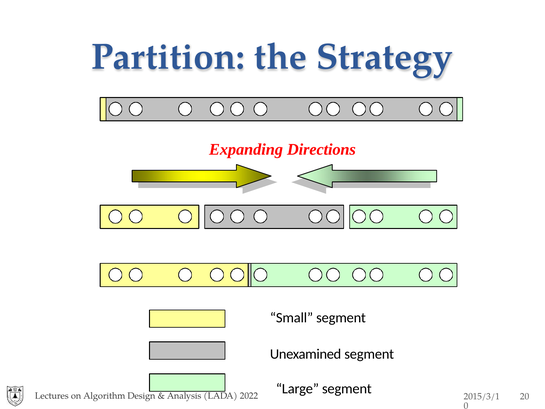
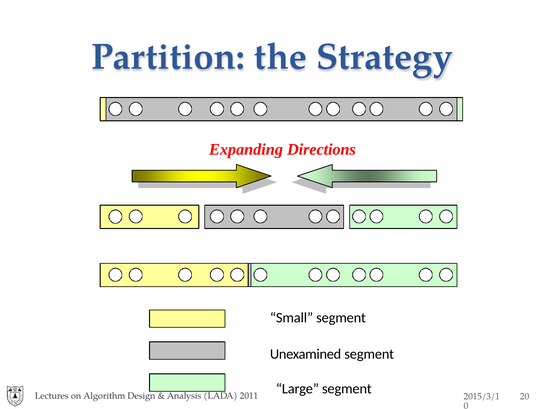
2022: 2022 -> 2011
